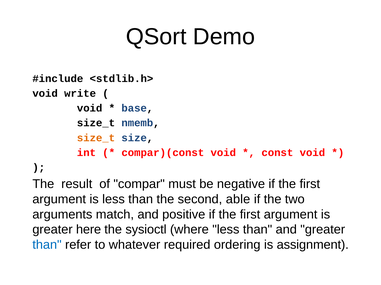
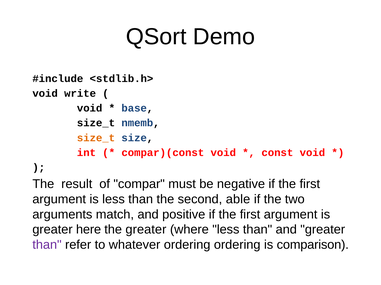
the sysioctl: sysioctl -> greater
than at (47, 245) colour: blue -> purple
whatever required: required -> ordering
assignment: assignment -> comparison
